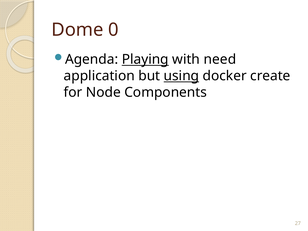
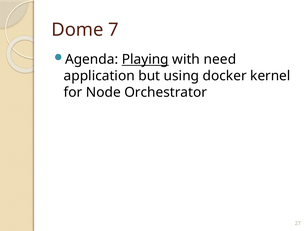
0: 0 -> 7
using underline: present -> none
create: create -> kernel
Components: Components -> Orchestrator
